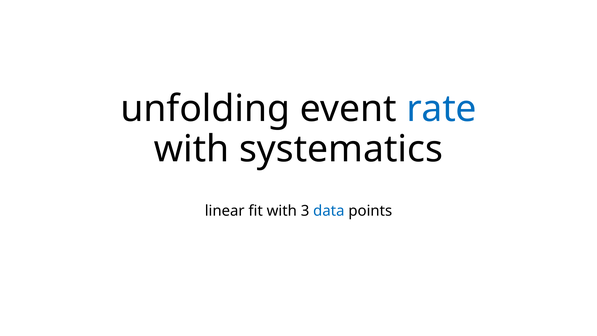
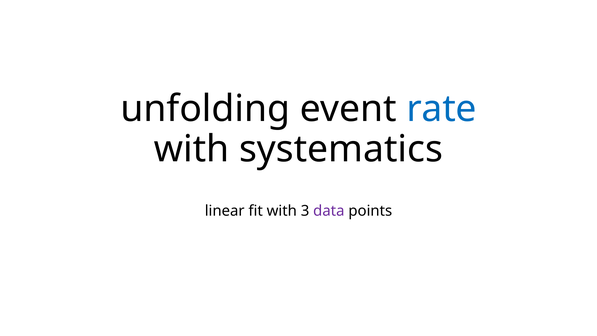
data colour: blue -> purple
